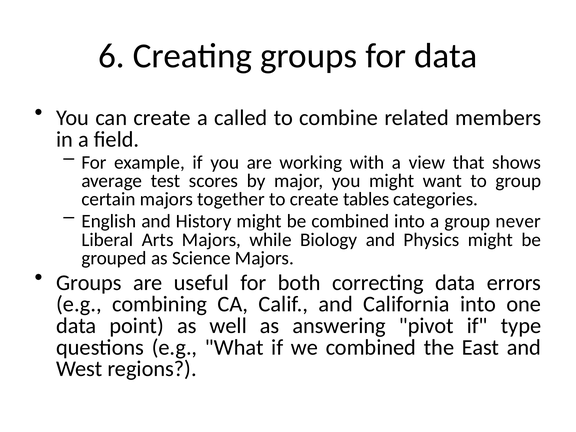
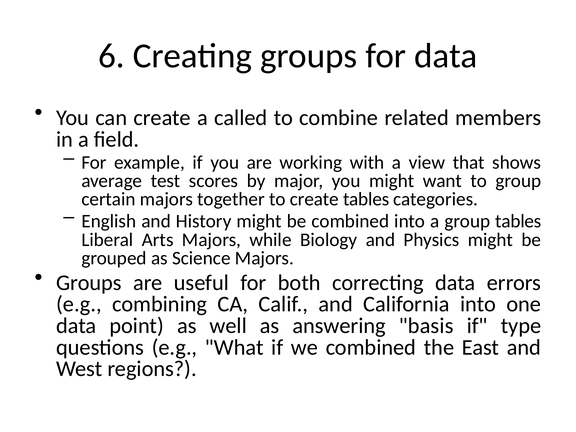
group never: never -> tables
pivot: pivot -> basis
